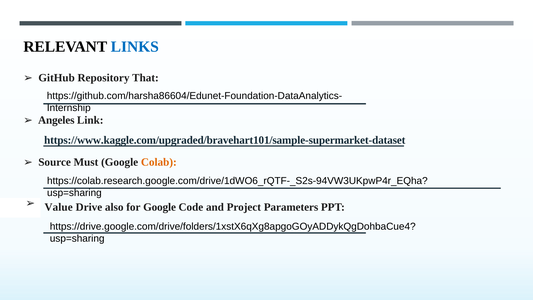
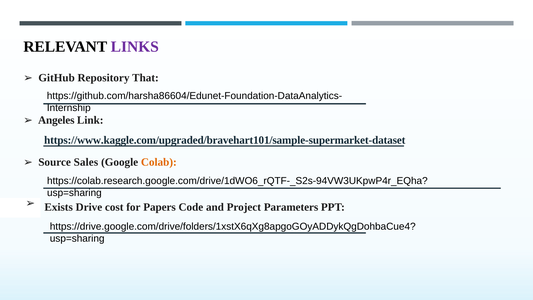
LINKS colour: blue -> purple
Must: Must -> Sales
Value: Value -> Exists
also: also -> cost
for Google: Google -> Papers
